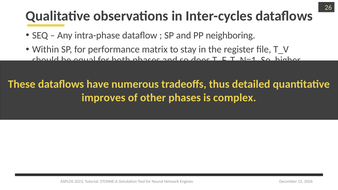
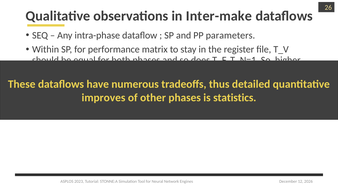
Inter-cycles: Inter-cycles -> Inter-make
neighboring: neighboring -> parameters
complex: complex -> statistics
